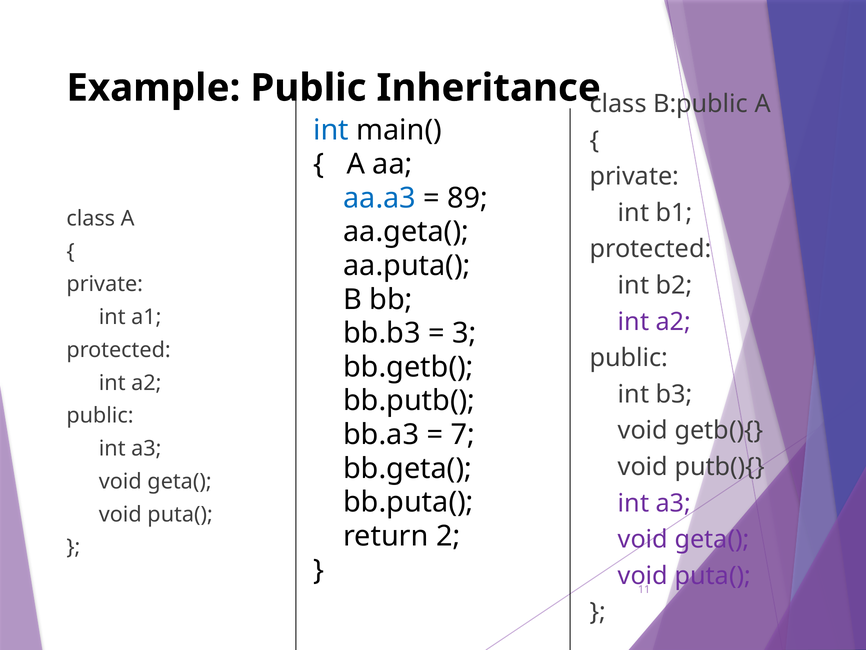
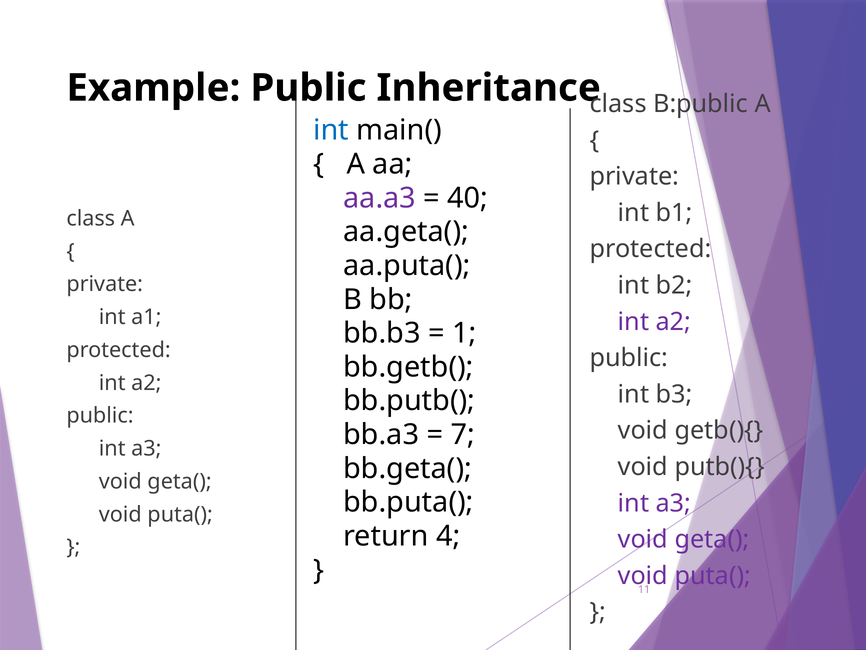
aa.a3 colour: blue -> purple
89: 89 -> 40
3: 3 -> 1
2: 2 -> 4
